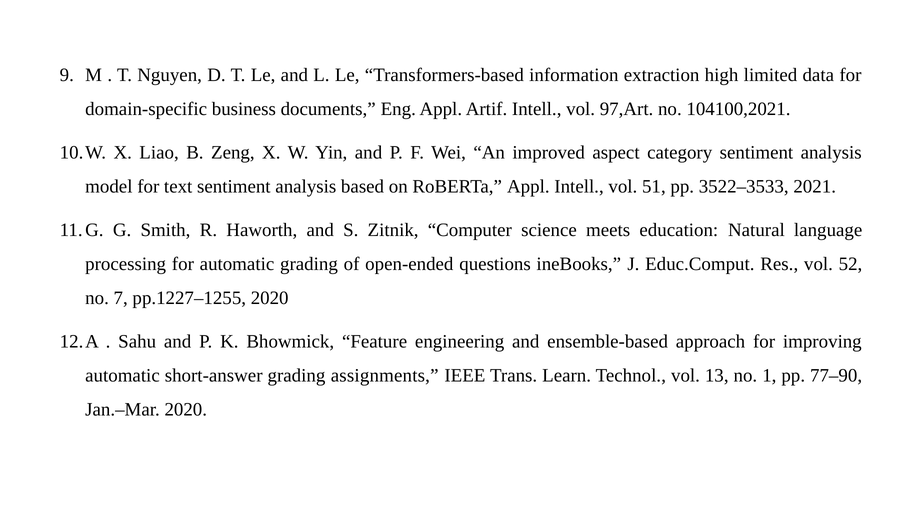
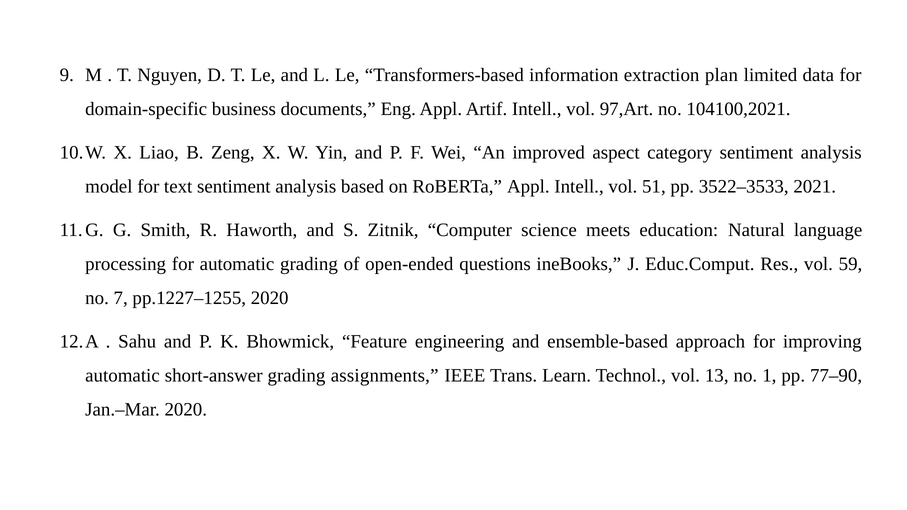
high: high -> plan
52: 52 -> 59
